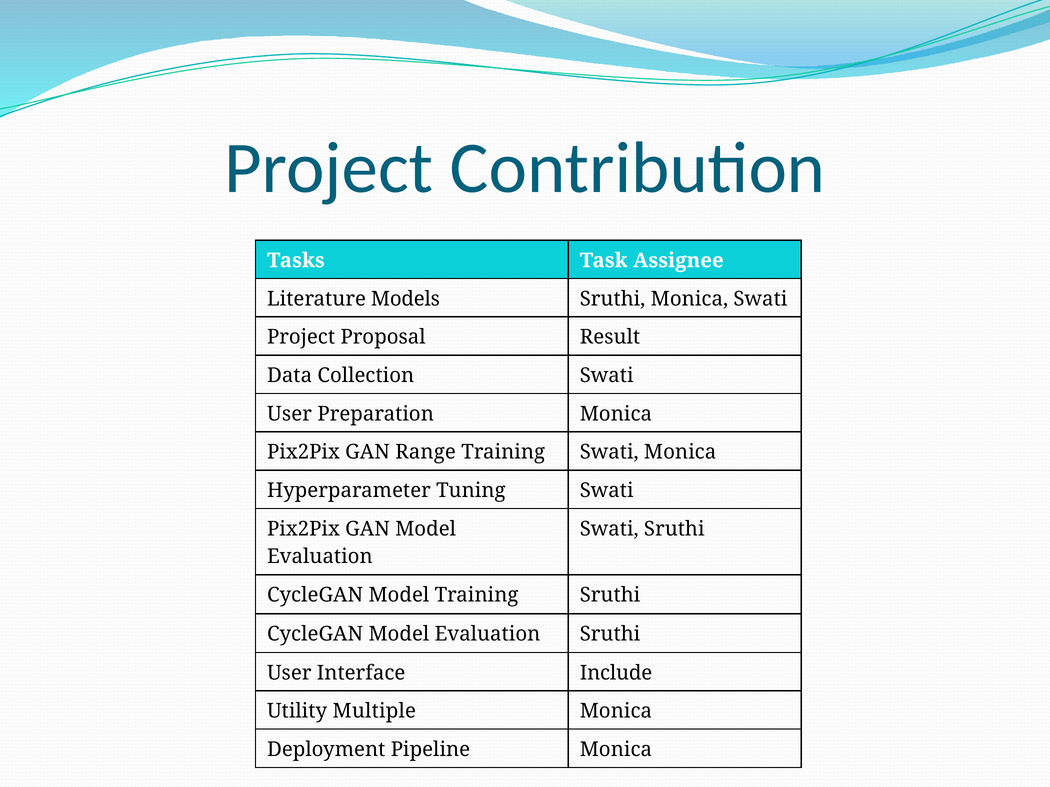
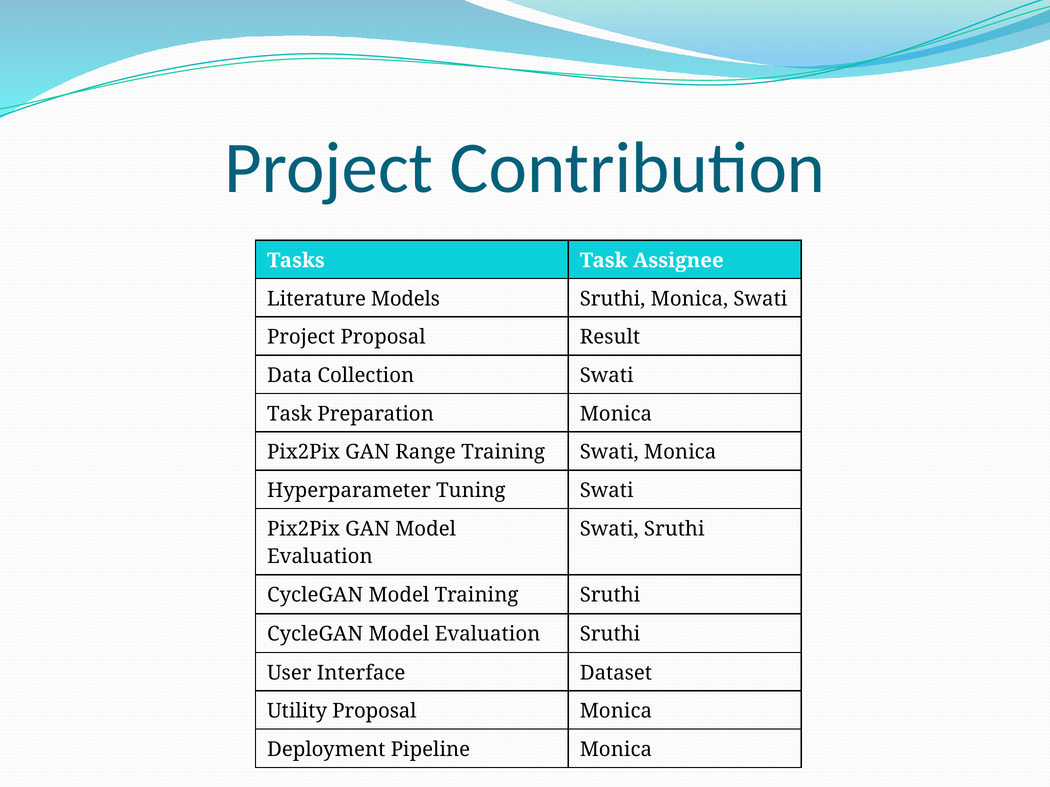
User at (290, 414): User -> Task
Include: Include -> Dataset
Utility Multiple: Multiple -> Proposal
